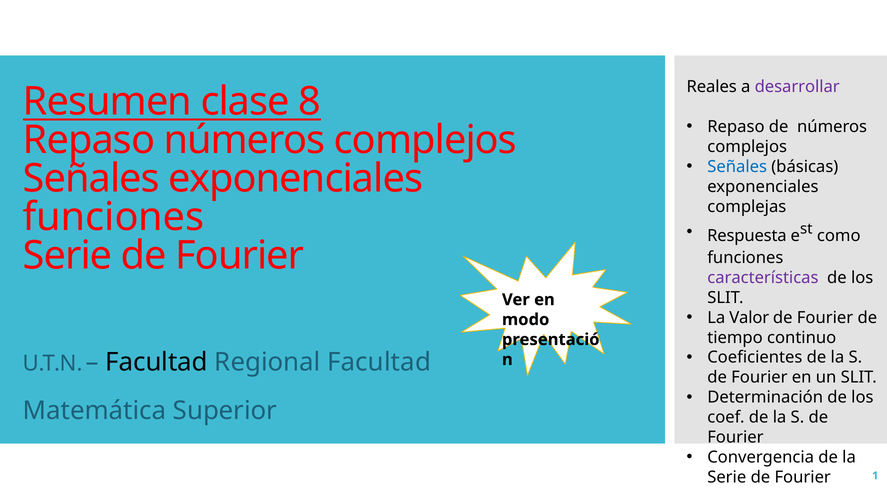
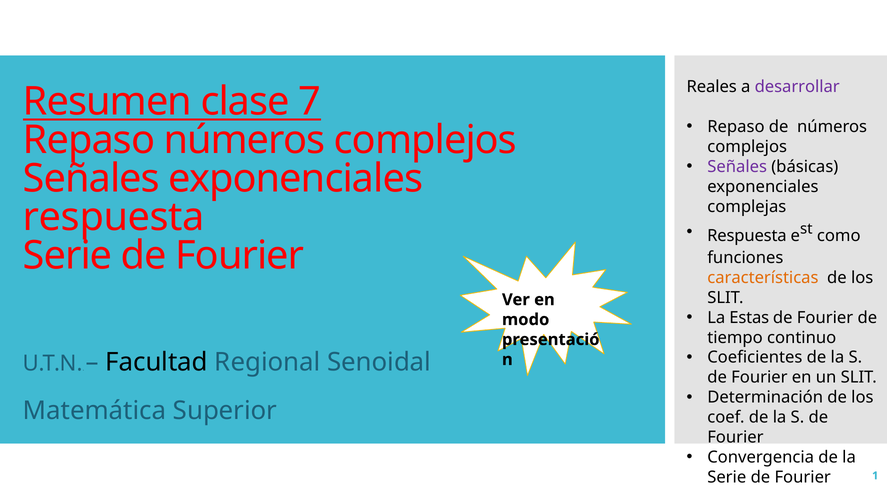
8: 8 -> 7
Señales at (737, 167) colour: blue -> purple
funciones at (114, 217): funciones -> respuesta
características colour: purple -> orange
Valor: Valor -> Estas
Regional Facultad: Facultad -> Senoidal
